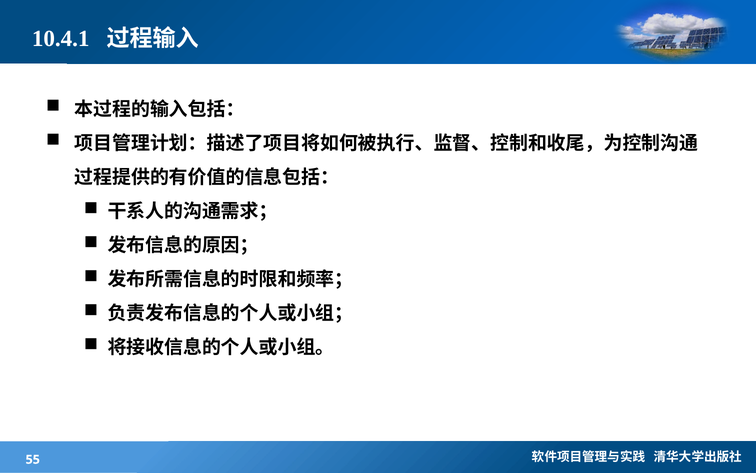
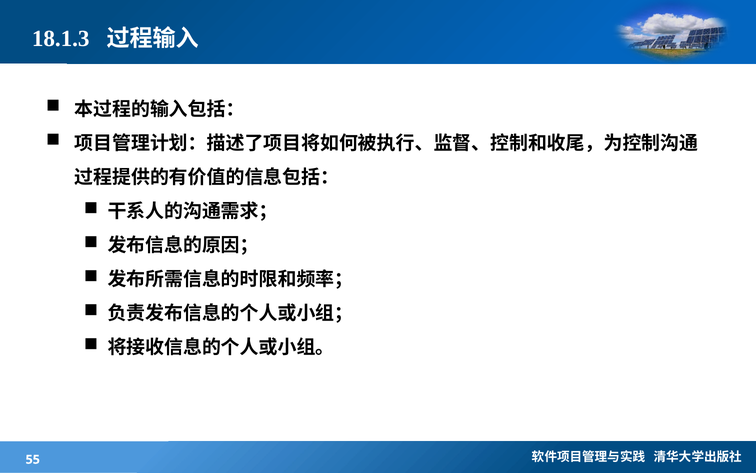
10.4.1: 10.4.1 -> 18.1.3
